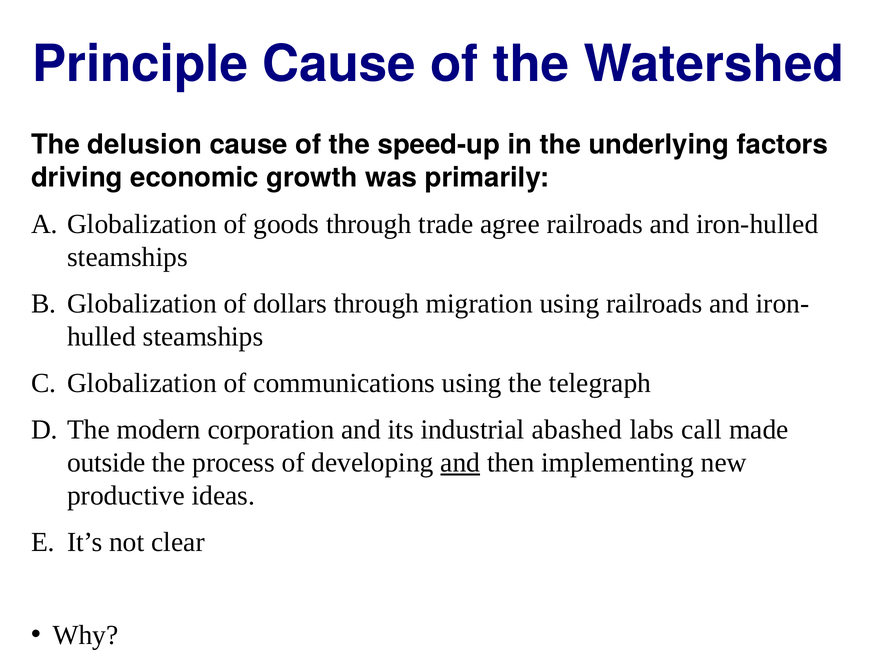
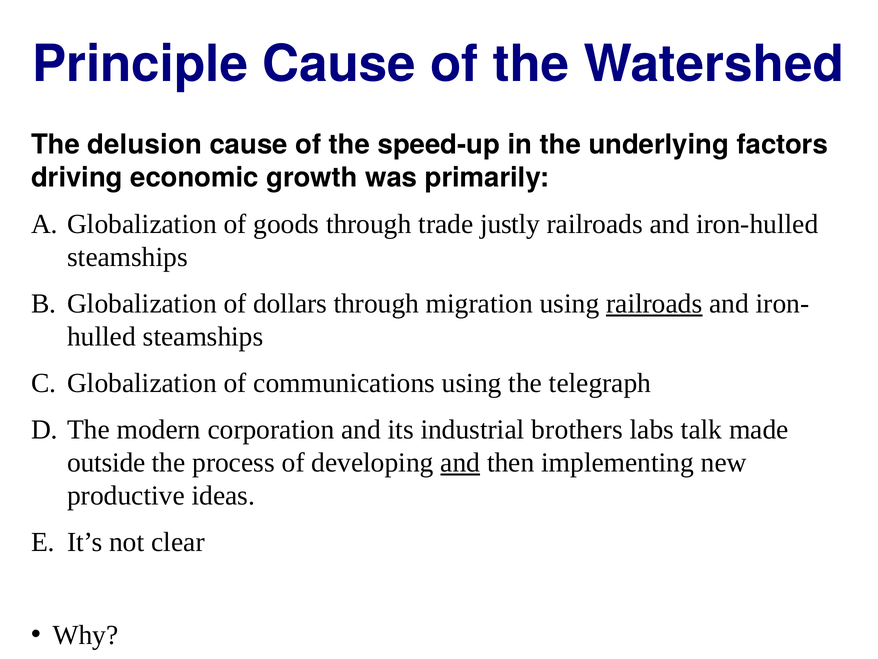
agree: agree -> justly
railroads at (654, 303) underline: none -> present
abashed: abashed -> brothers
call: call -> talk
